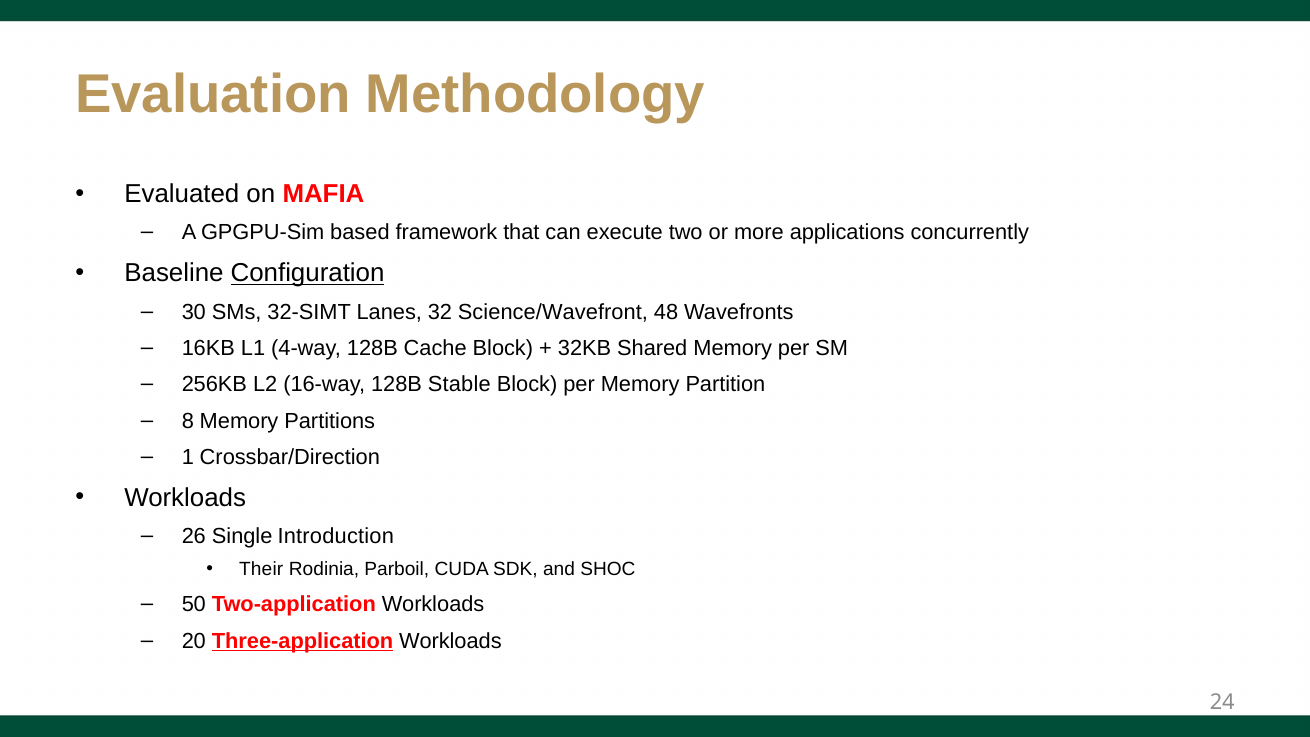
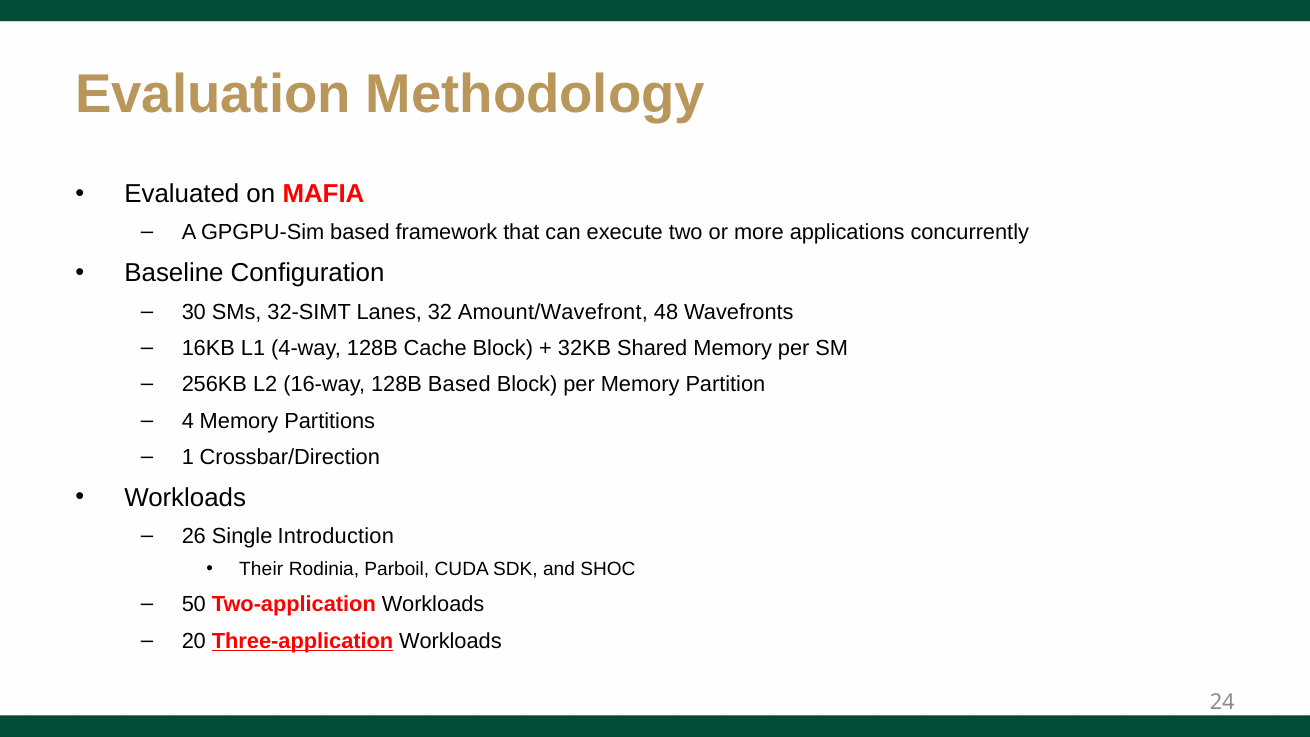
Configuration underline: present -> none
Science/Wavefront: Science/Wavefront -> Amount/Wavefront
128B Stable: Stable -> Based
8: 8 -> 4
